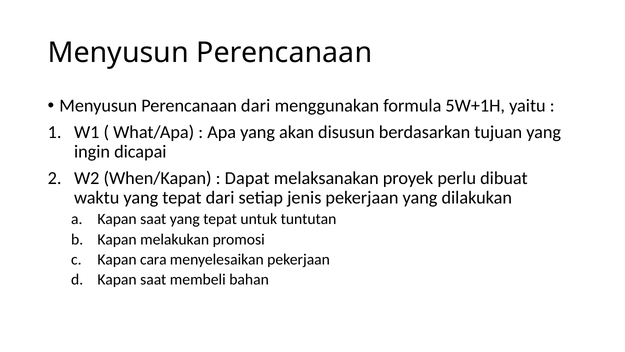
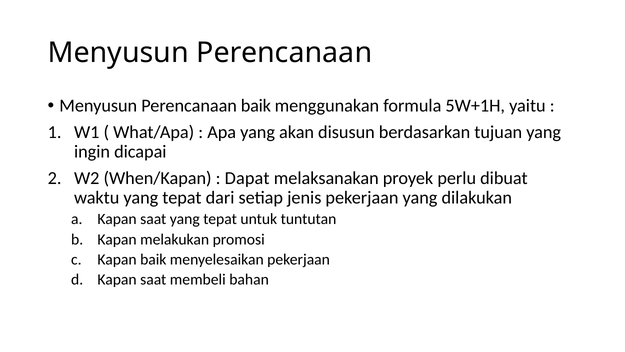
Perencanaan dari: dari -> baik
Kapan cara: cara -> baik
